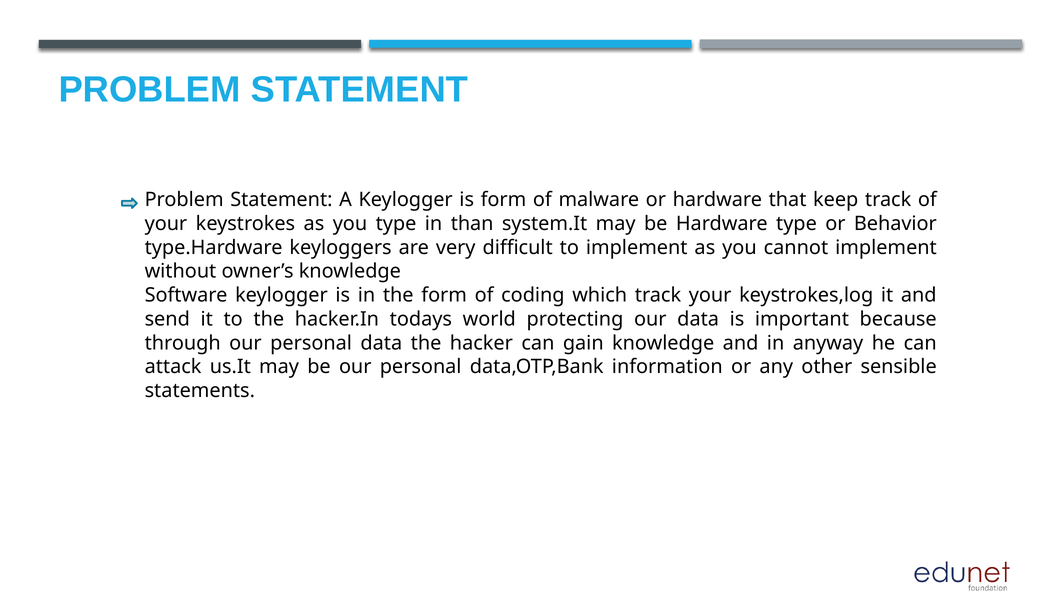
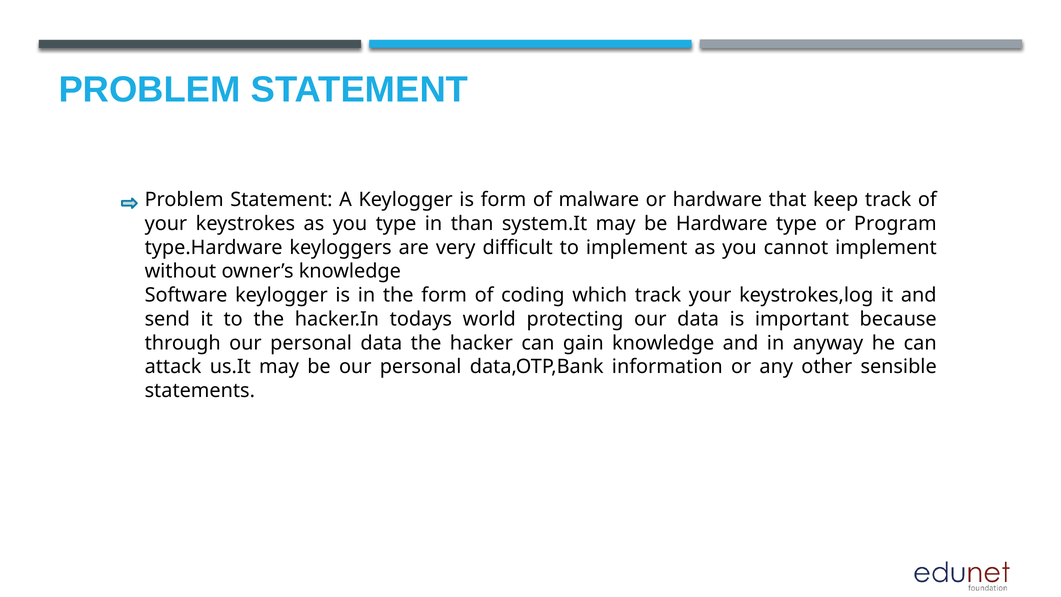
Behavior: Behavior -> Program
